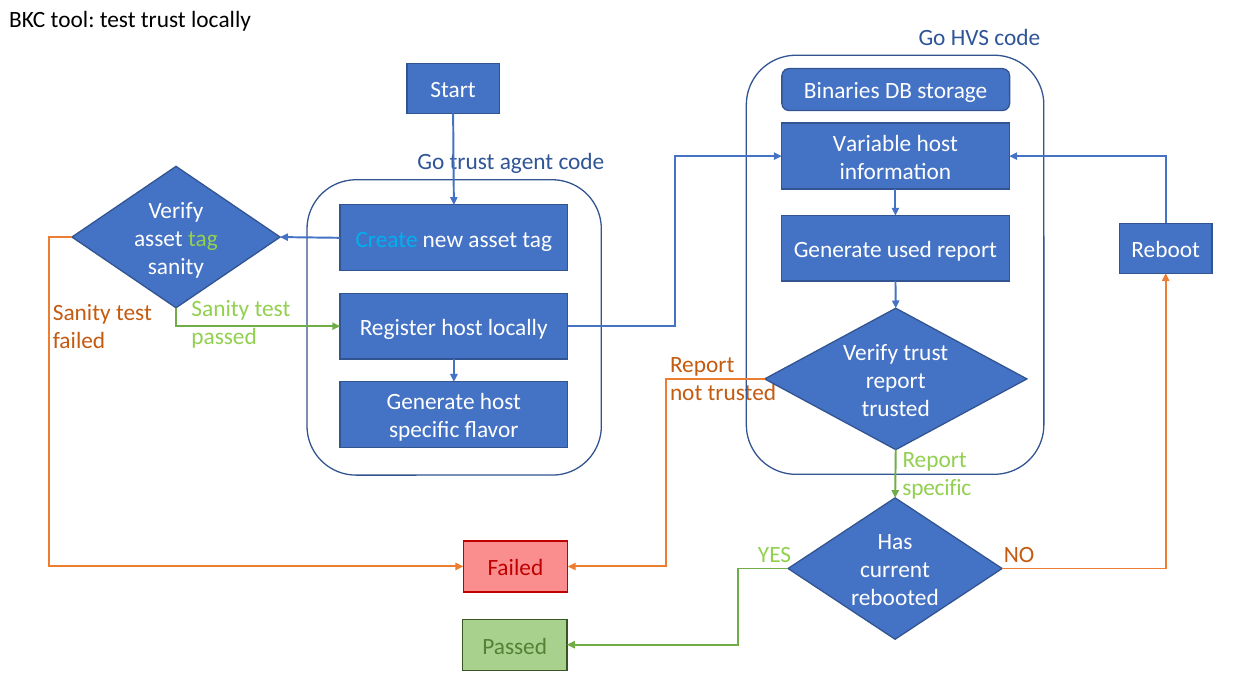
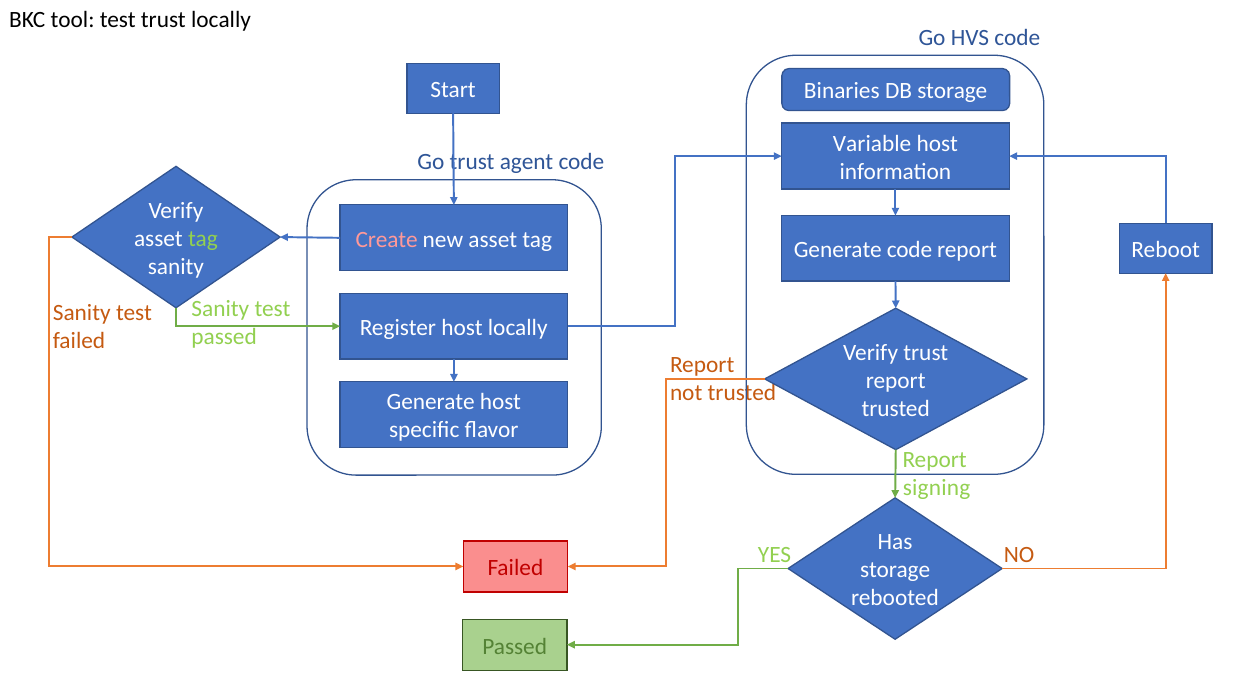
Create colour: light blue -> pink
Generate used: used -> code
specific at (937, 488): specific -> signing
current at (895, 570): current -> storage
